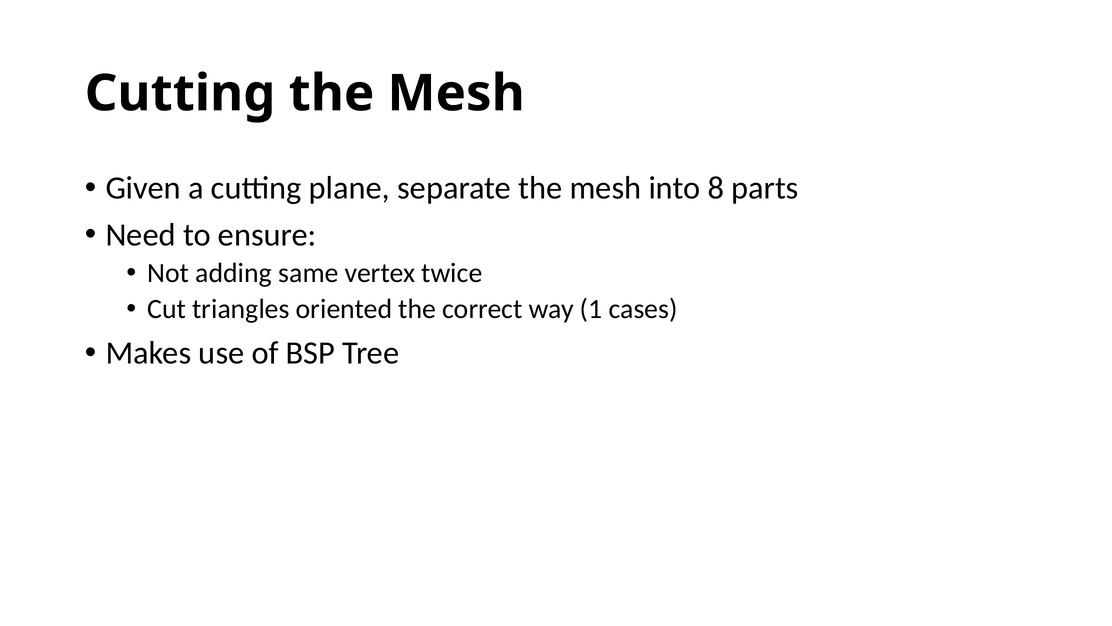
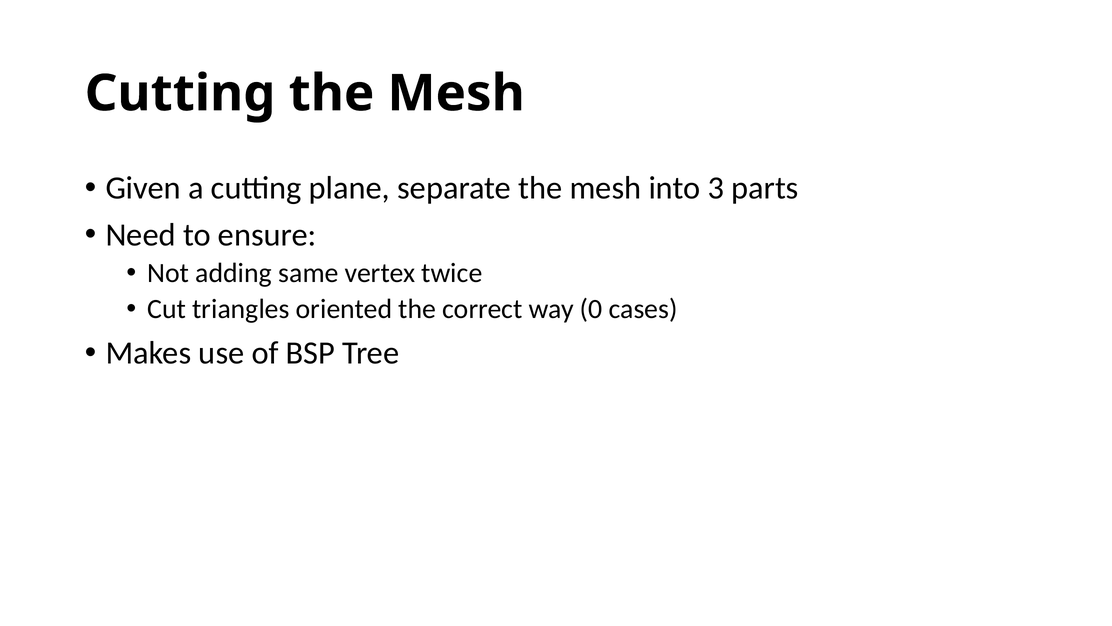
8: 8 -> 3
1: 1 -> 0
